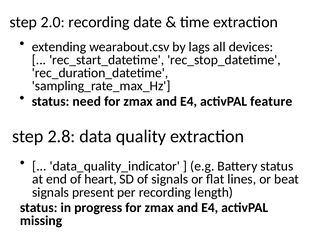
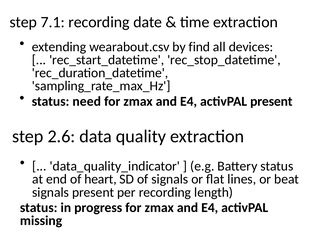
2.0: 2.0 -> 7.1
lags: lags -> find
activPAL feature: feature -> present
2.8: 2.8 -> 2.6
